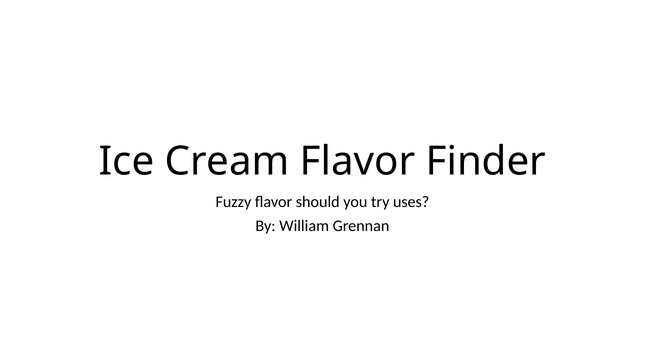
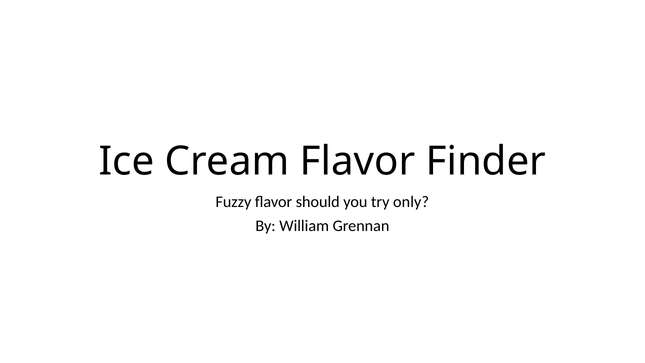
uses: uses -> only
